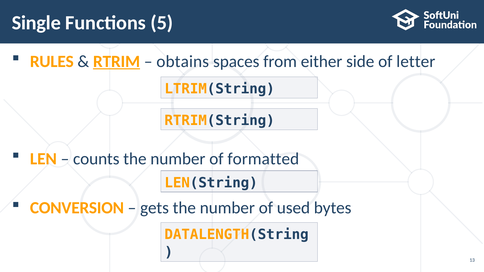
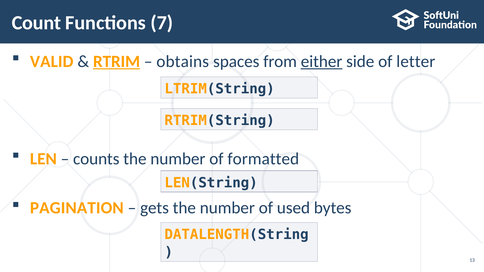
Single: Single -> Count
5: 5 -> 7
RULES: RULES -> VALID
either underline: none -> present
CONVERSION: CONVERSION -> PAGINATION
